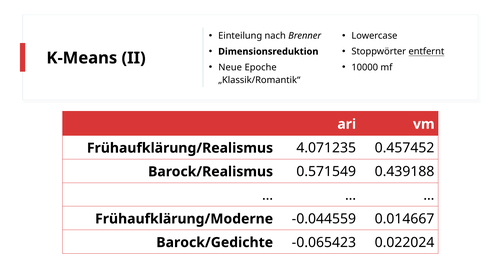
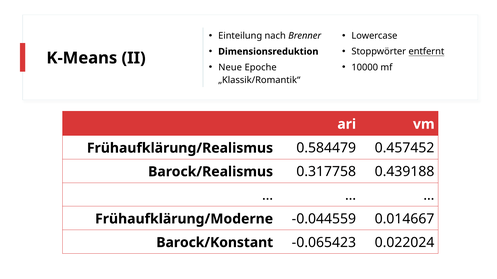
4.071235: 4.071235 -> 0.584479
0.571549: 0.571549 -> 0.317758
Barock/Gedichte: Barock/Gedichte -> Barock/Konstant
